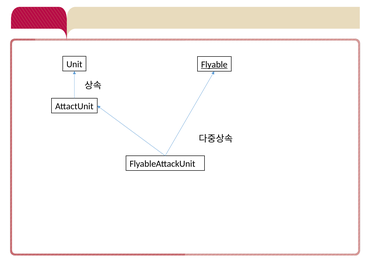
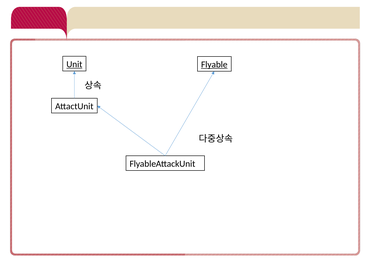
Unit underline: none -> present
